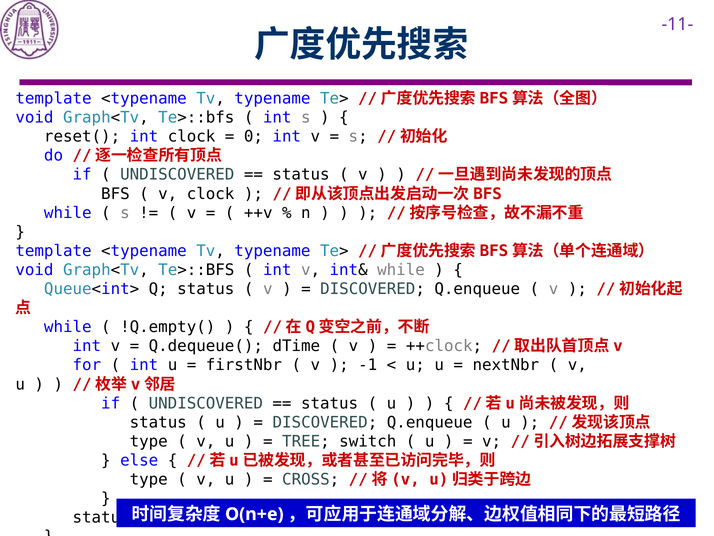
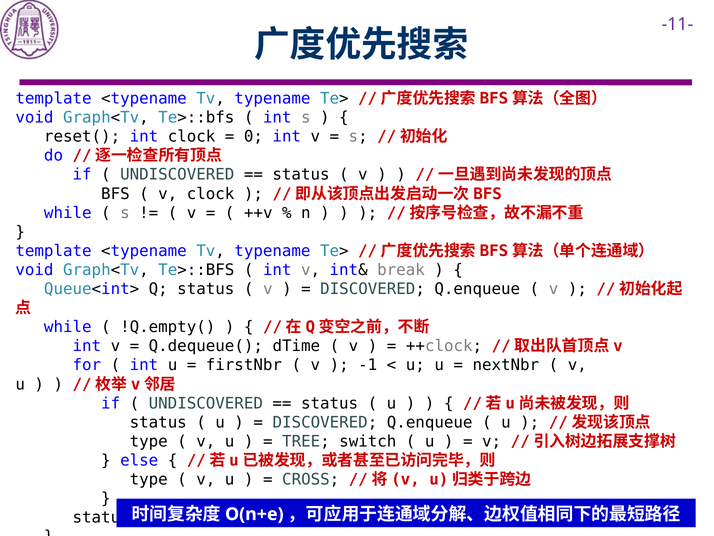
int& while: while -> break
